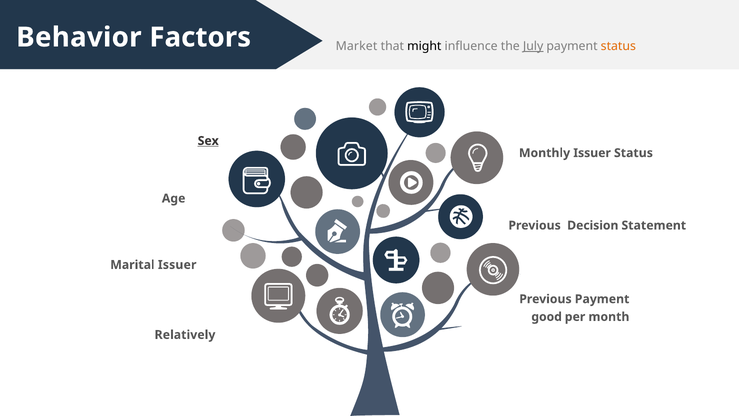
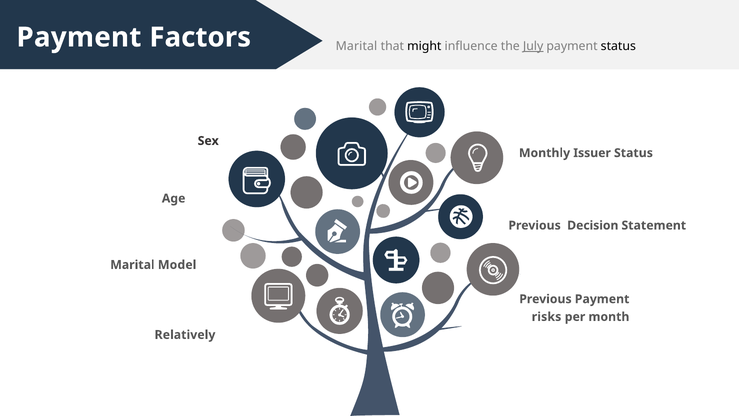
Behavior at (79, 37): Behavior -> Payment
Factors Market: Market -> Marital
status at (618, 46) colour: orange -> black
Sex underline: present -> none
Marital Issuer: Issuer -> Model
good: good -> risks
